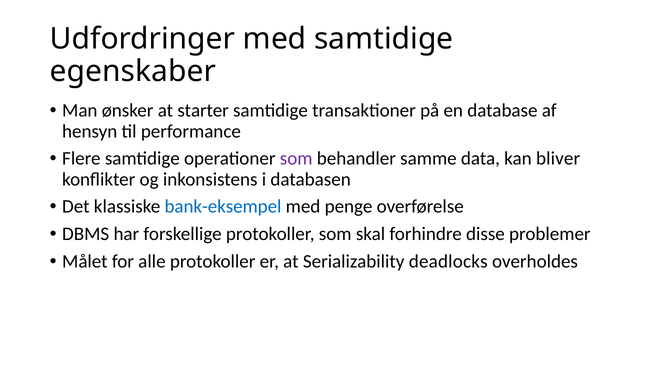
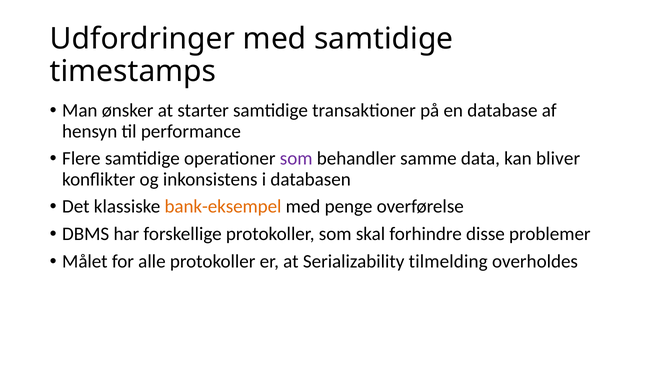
egenskaber: egenskaber -> timestamps
bank-eksempel colour: blue -> orange
deadlocks: deadlocks -> tilmelding
